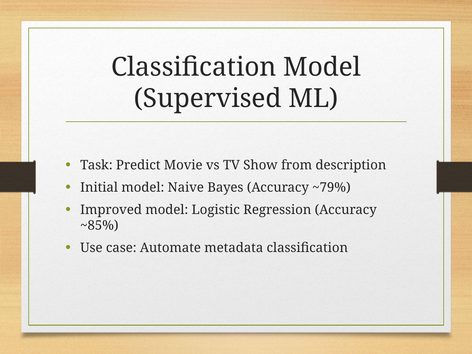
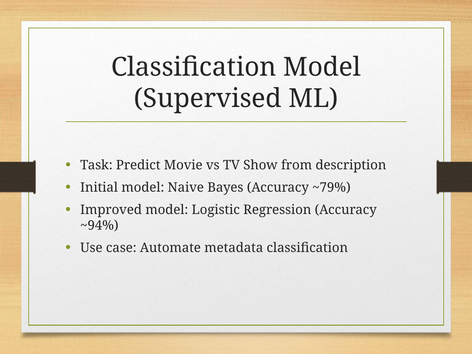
~85%: ~85% -> ~94%
